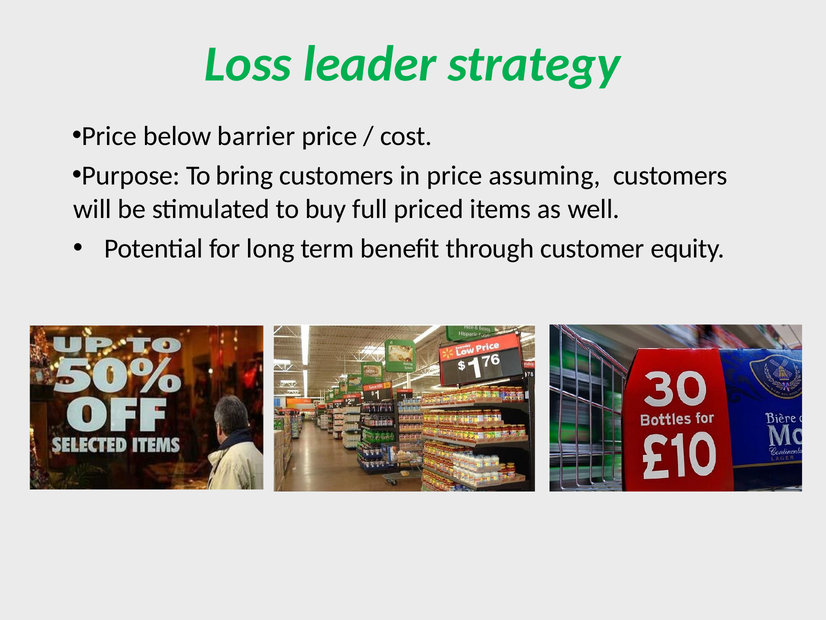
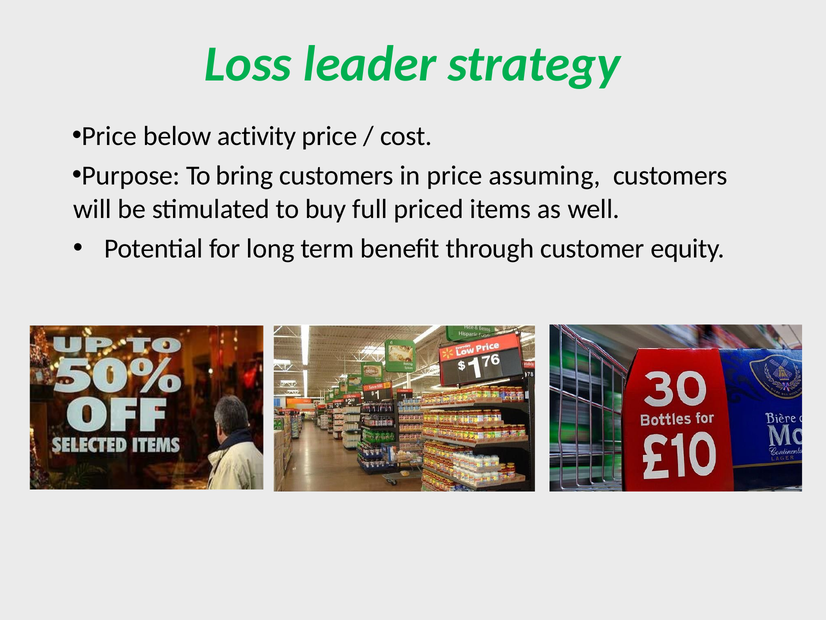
barrier: barrier -> activity
